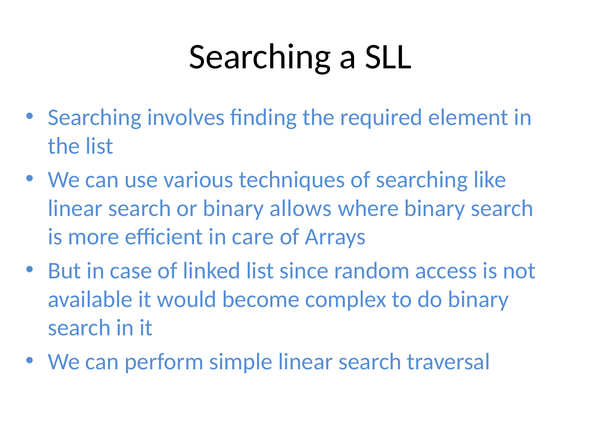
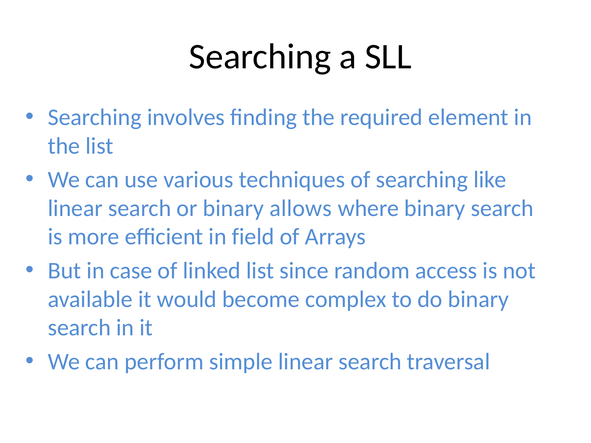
care: care -> field
